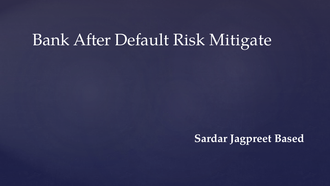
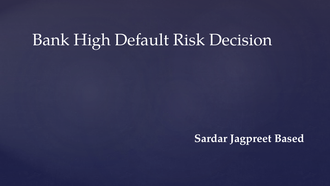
After: After -> High
Mitigate: Mitigate -> Decision
